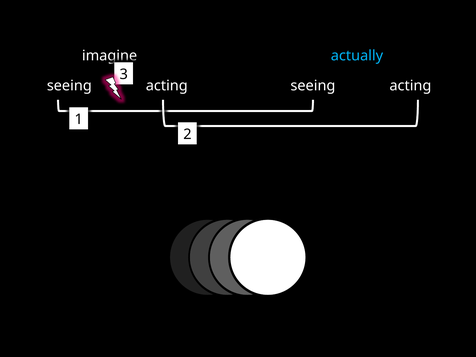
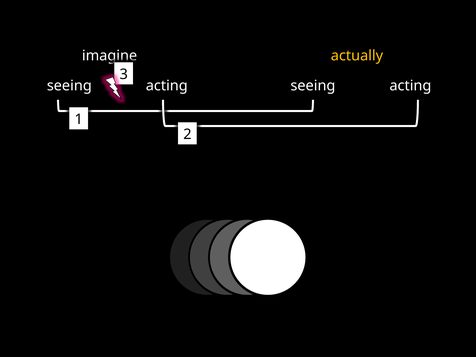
actually colour: light blue -> yellow
